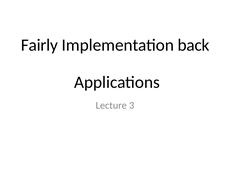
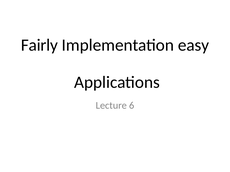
back: back -> easy
3: 3 -> 6
